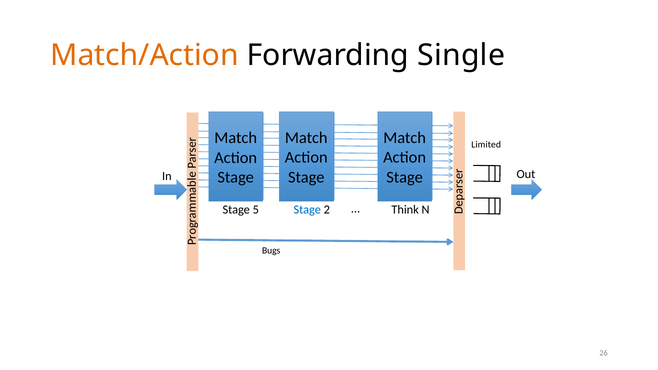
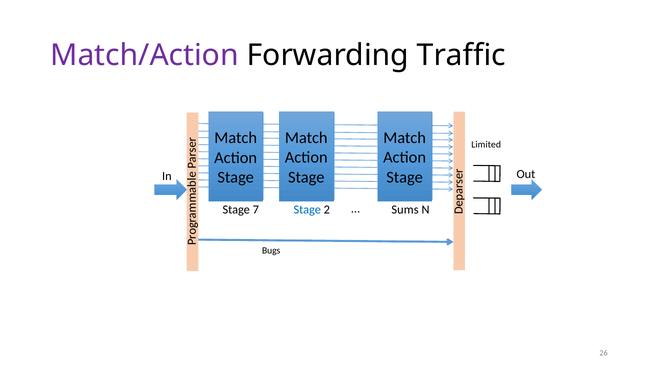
Match/Action colour: orange -> purple
Single: Single -> Traffic
5: 5 -> 7
Think: Think -> Sums
